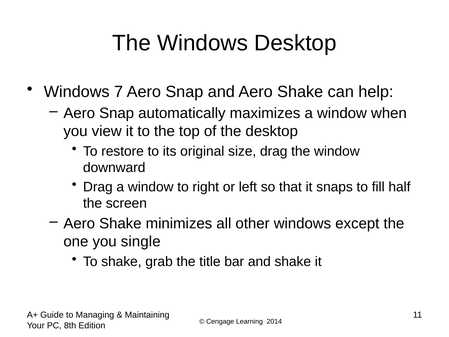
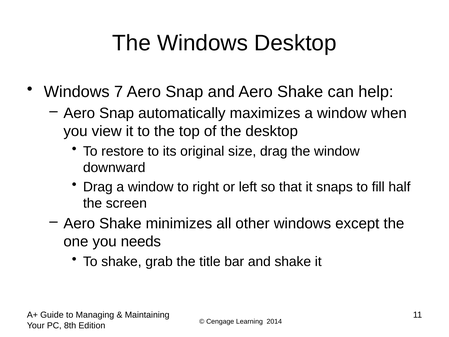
single: single -> needs
